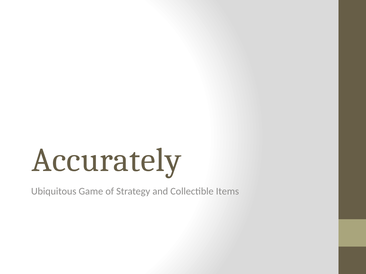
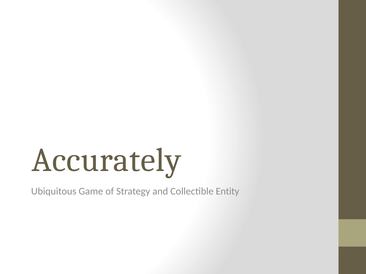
Items: Items -> Entity
